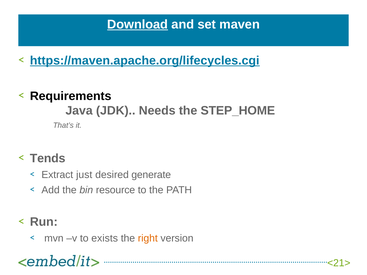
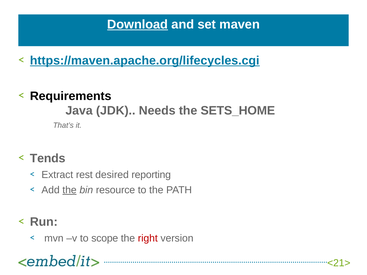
STEP_HOME: STEP_HOME -> SETS_HOME
just: just -> rest
generate: generate -> reporting
the at (70, 190) underline: none -> present
exists: exists -> scope
right colour: orange -> red
